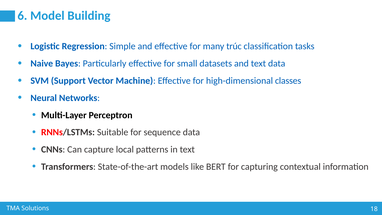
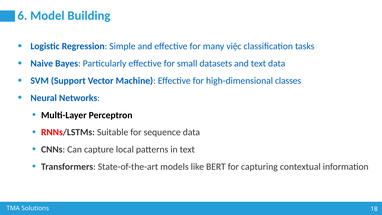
trúc: trúc -> việc
